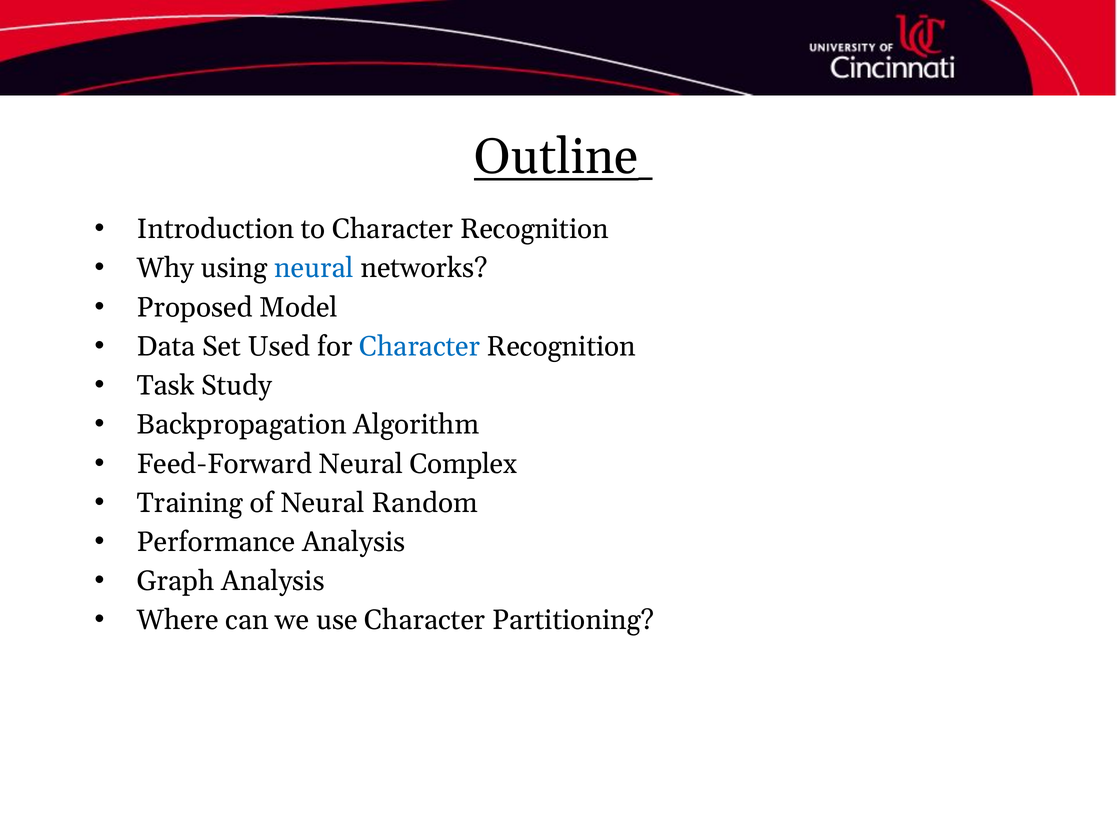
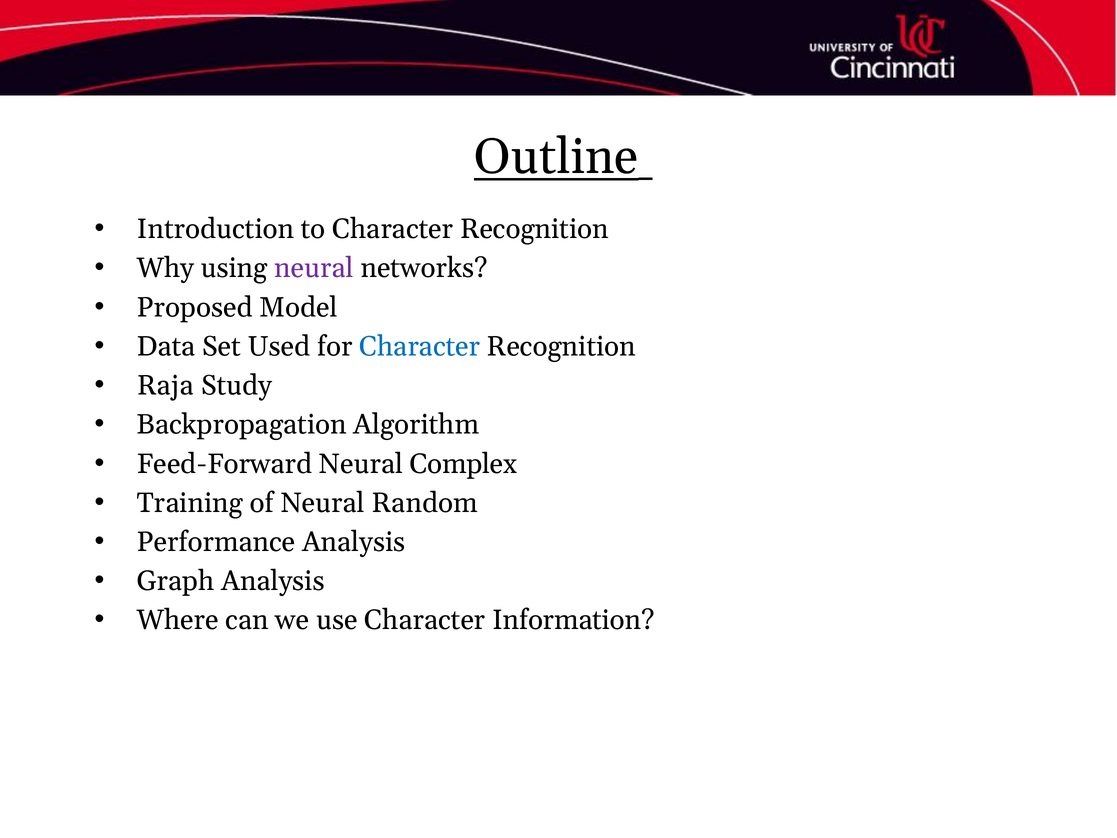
neural at (314, 268) colour: blue -> purple
Task: Task -> Raja
Partitioning: Partitioning -> Information
